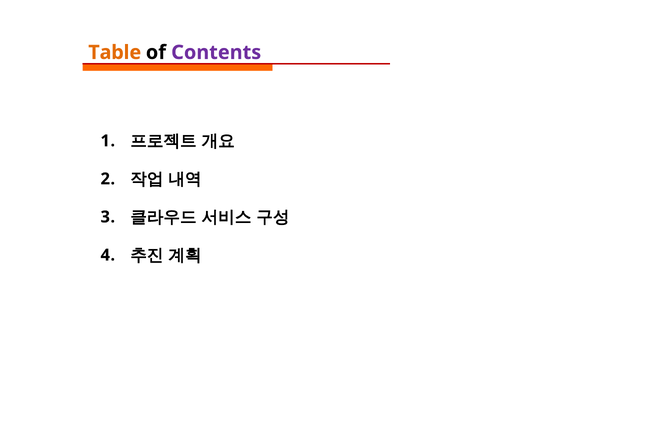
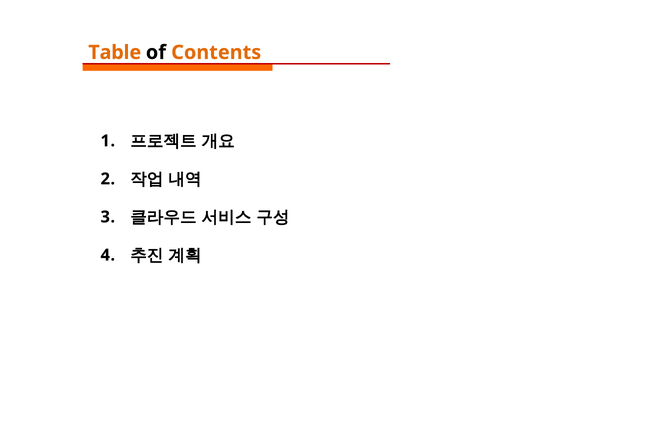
Contents colour: purple -> orange
